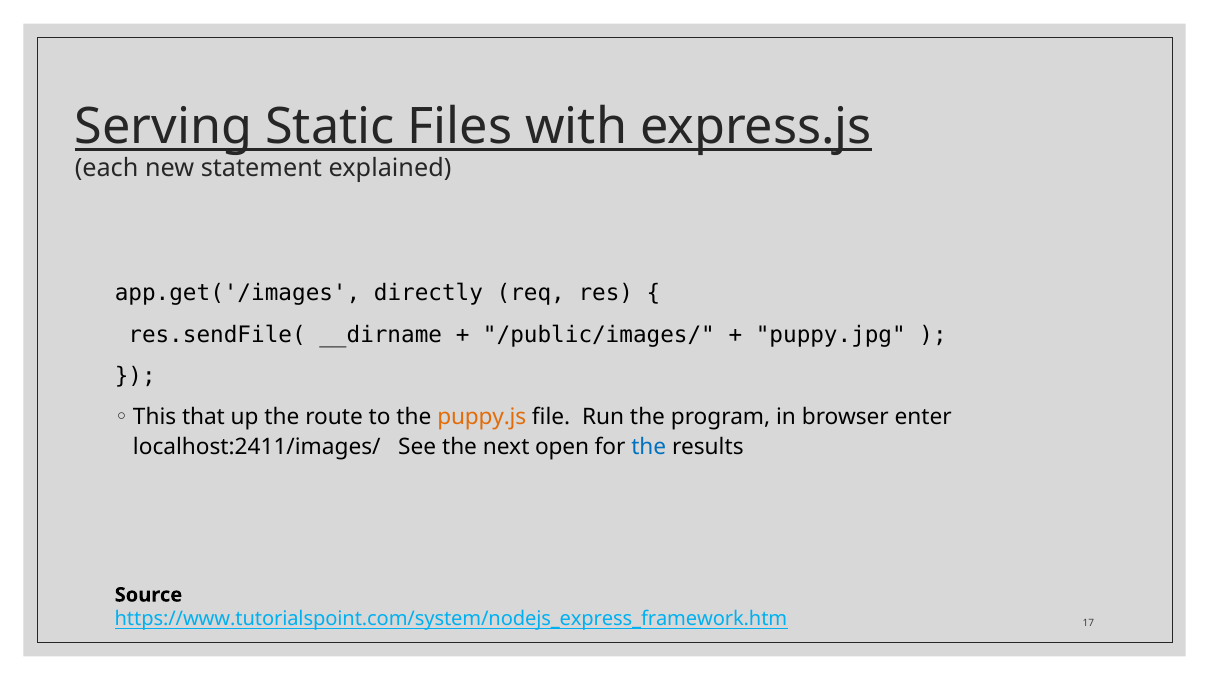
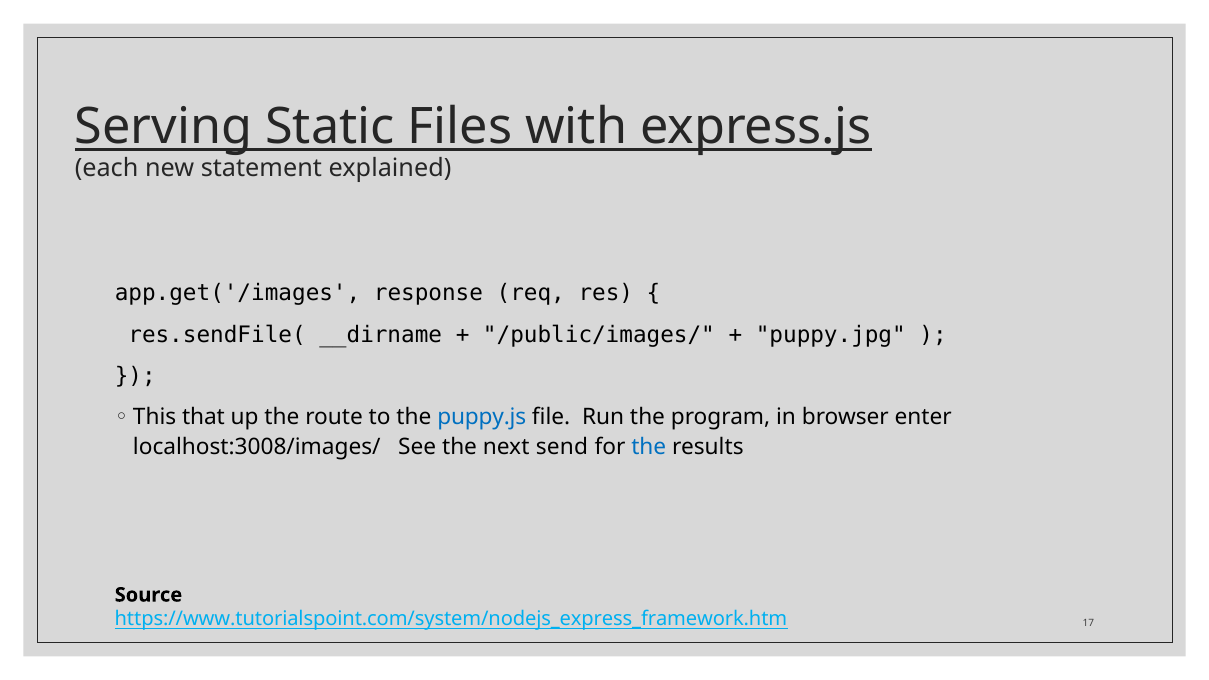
directly: directly -> response
puppy.js colour: orange -> blue
localhost:2411/images/: localhost:2411/images/ -> localhost:3008/images/
open: open -> send
